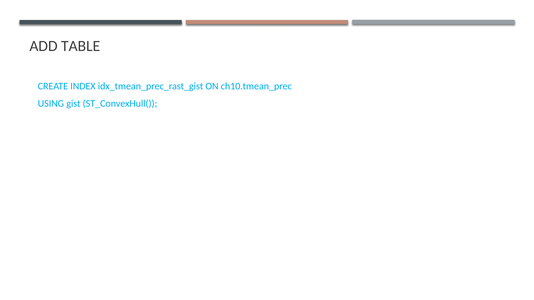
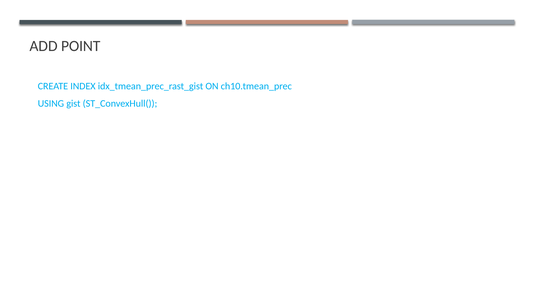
TABLE: TABLE -> POINT
